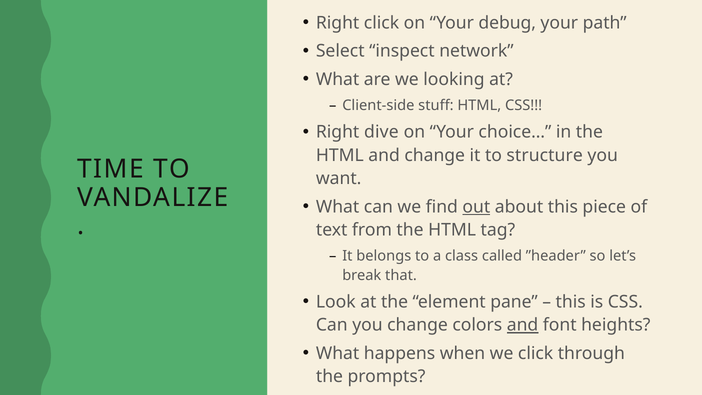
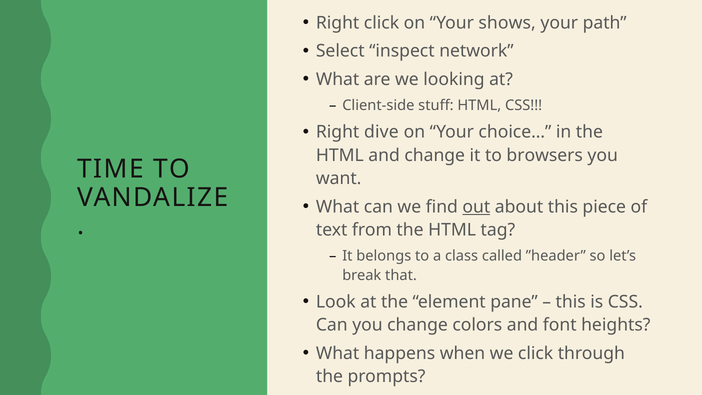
debug: debug -> shows
structure: structure -> browsers
and at (523, 325) underline: present -> none
